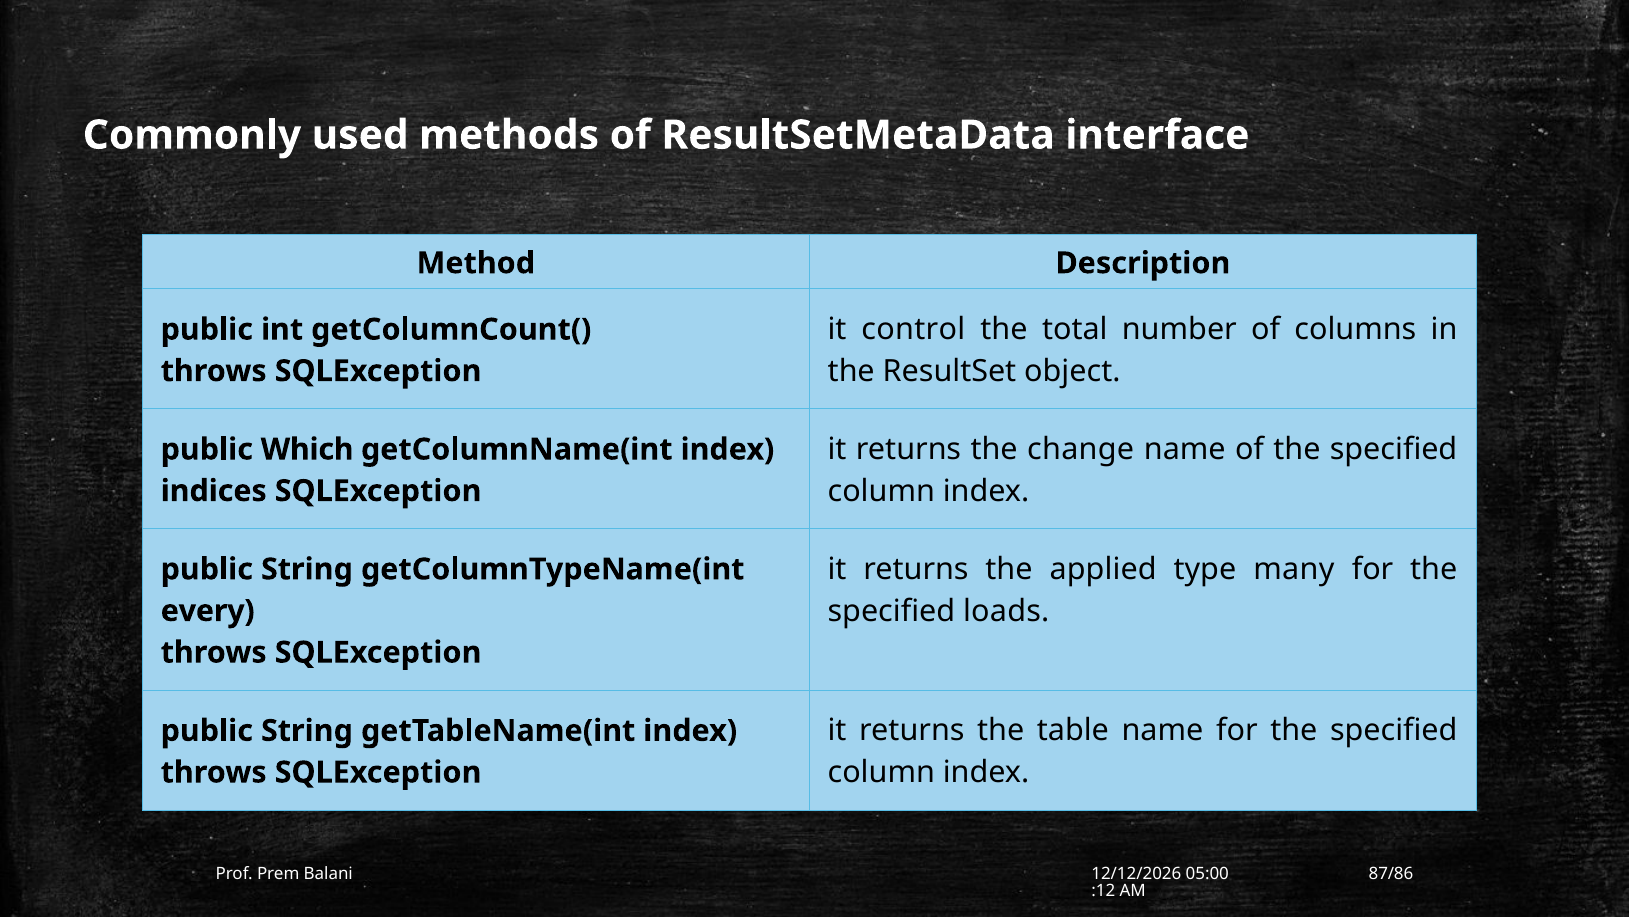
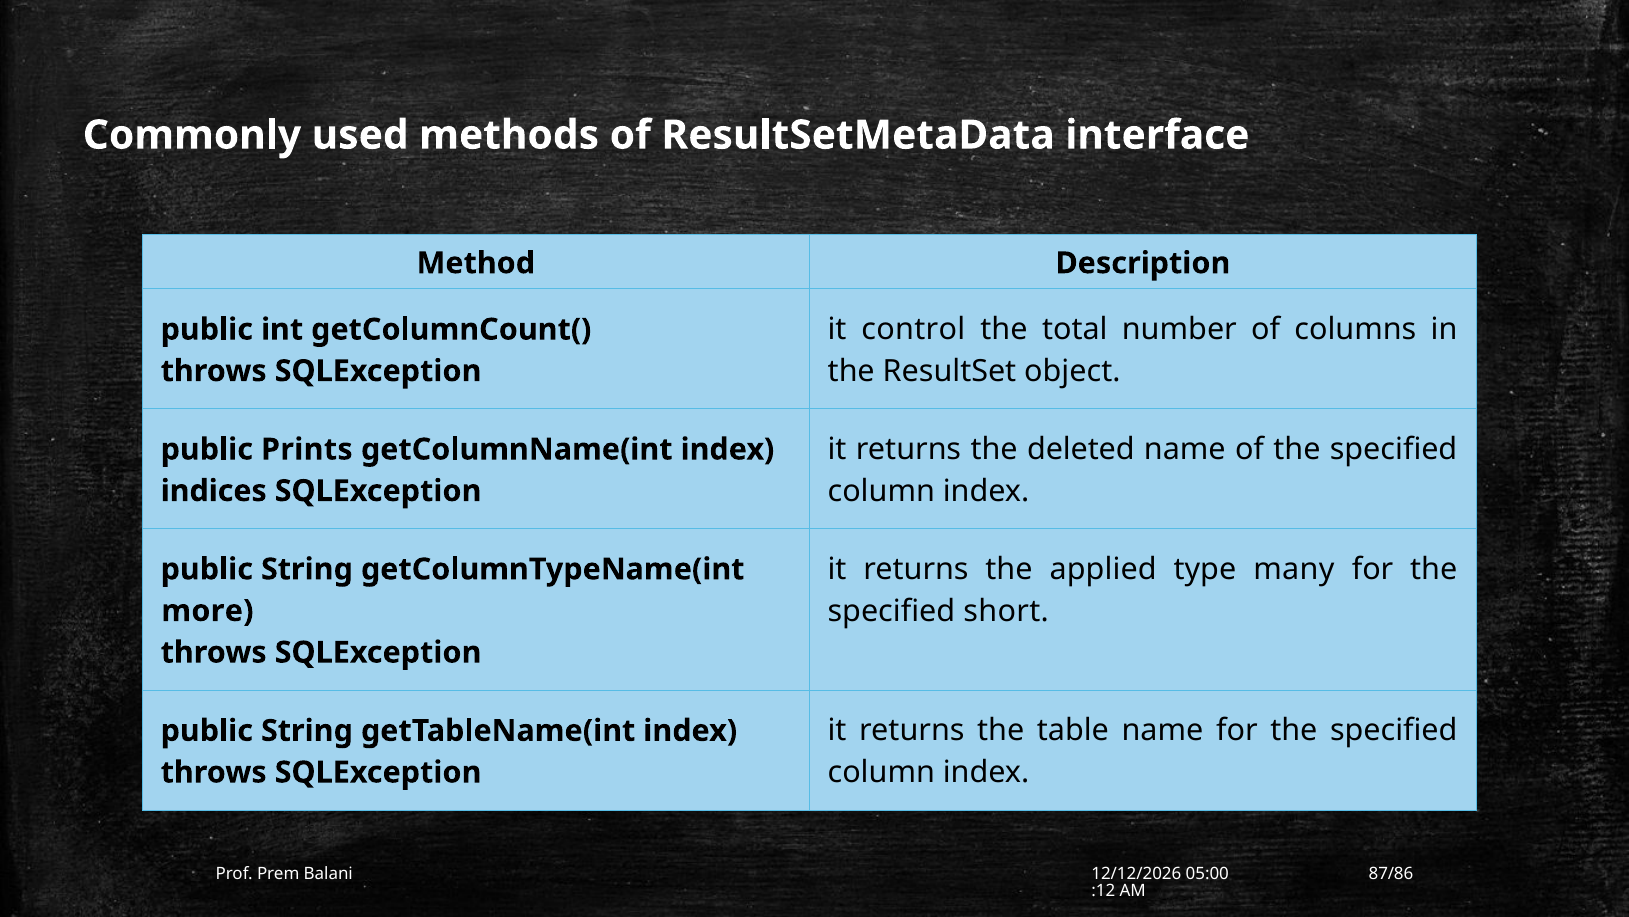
change: change -> deleted
Which: Which -> Prints
loads: loads -> short
every: every -> more
